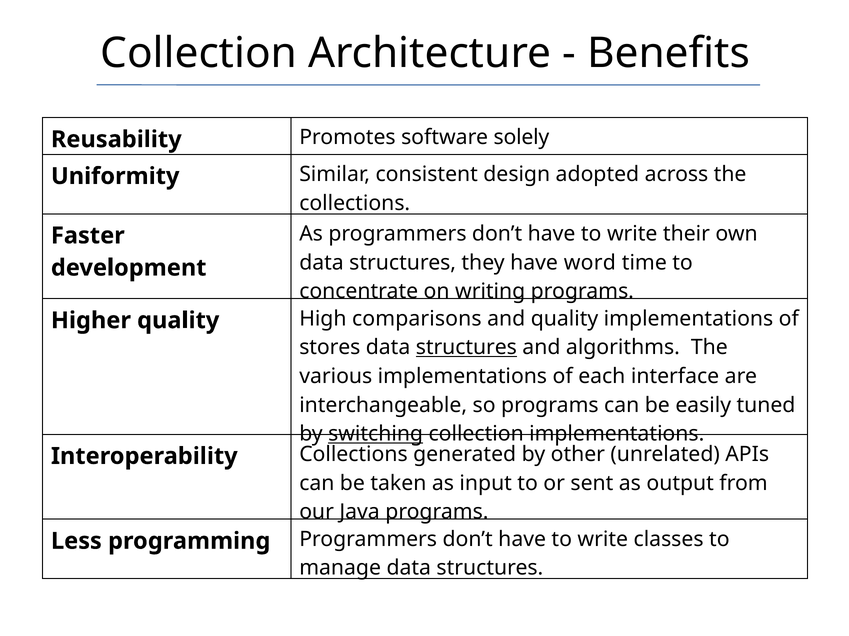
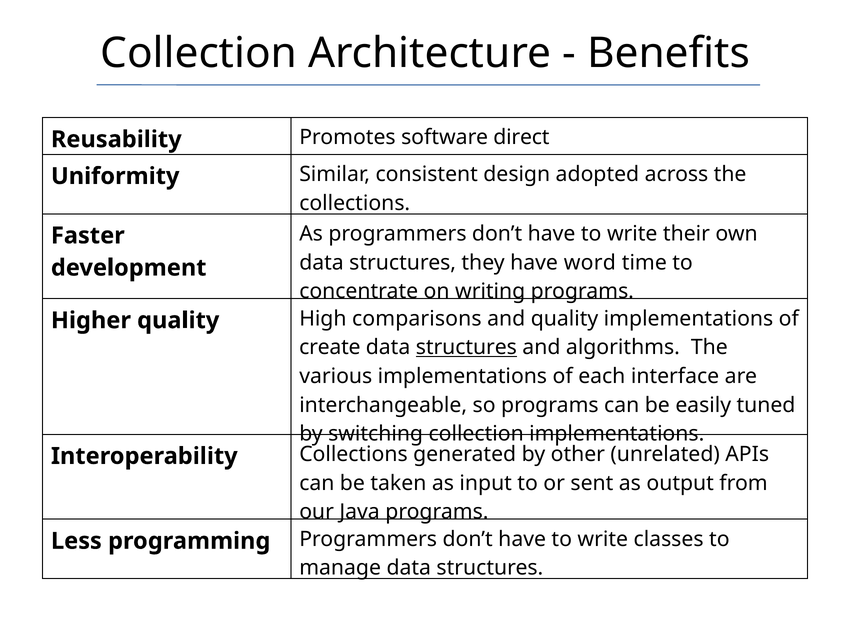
solely: solely -> direct
stores: stores -> create
switching underline: present -> none
